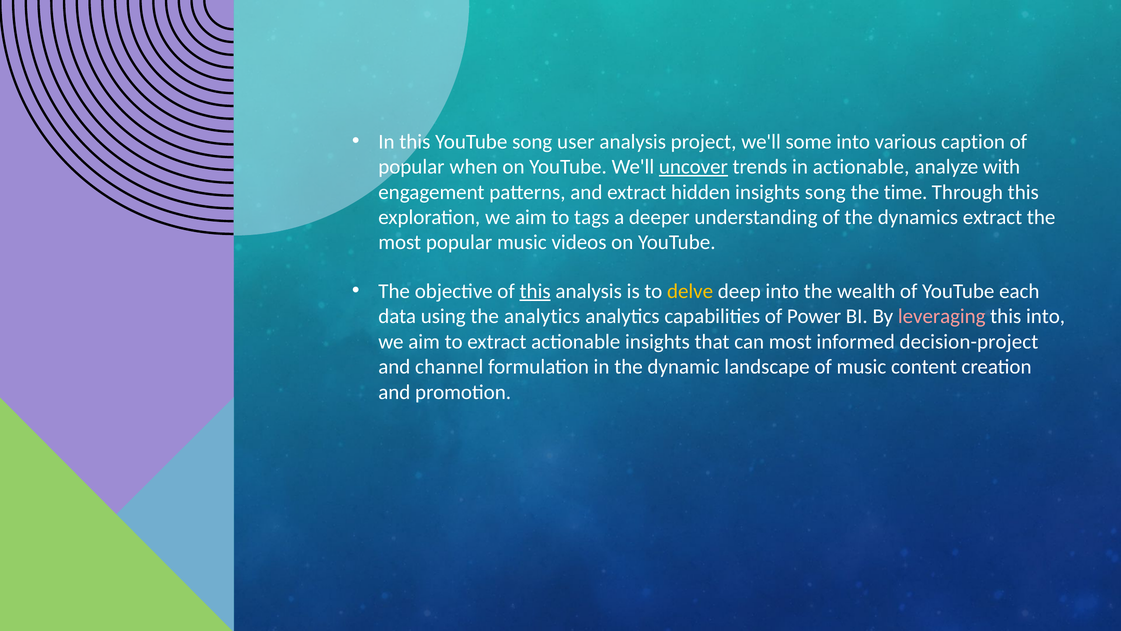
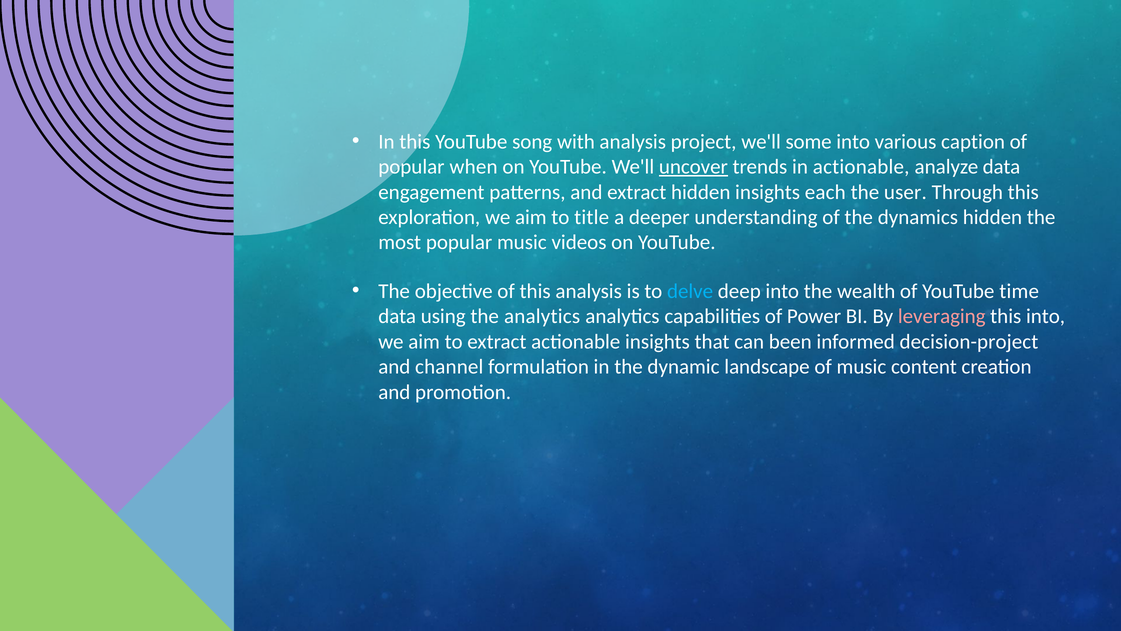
user: user -> with
analyze with: with -> data
insights song: song -> each
time: time -> user
tags: tags -> title
dynamics extract: extract -> hidden
this at (535, 291) underline: present -> none
delve colour: yellow -> light blue
each: each -> time
can most: most -> been
